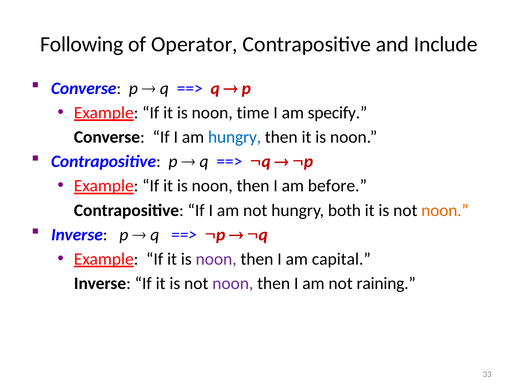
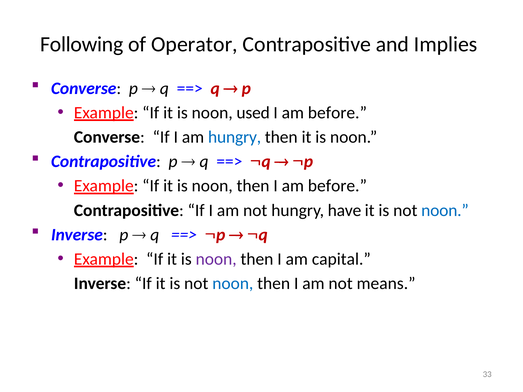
Include: Include -> Implies
time: time -> used
specify at (337, 113): specify -> before
both: both -> have
noon at (445, 210) colour: orange -> blue
noon at (233, 284) colour: purple -> blue
raining: raining -> means
